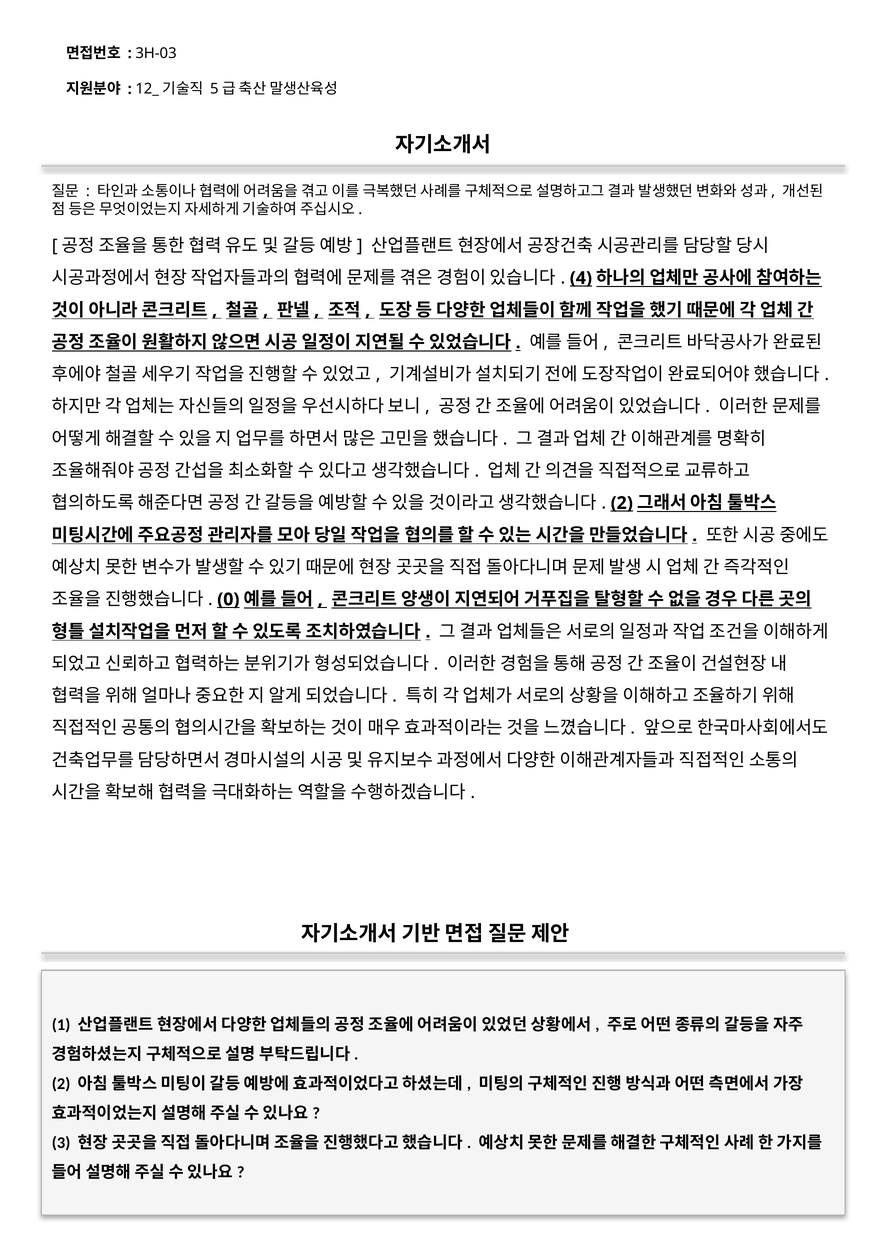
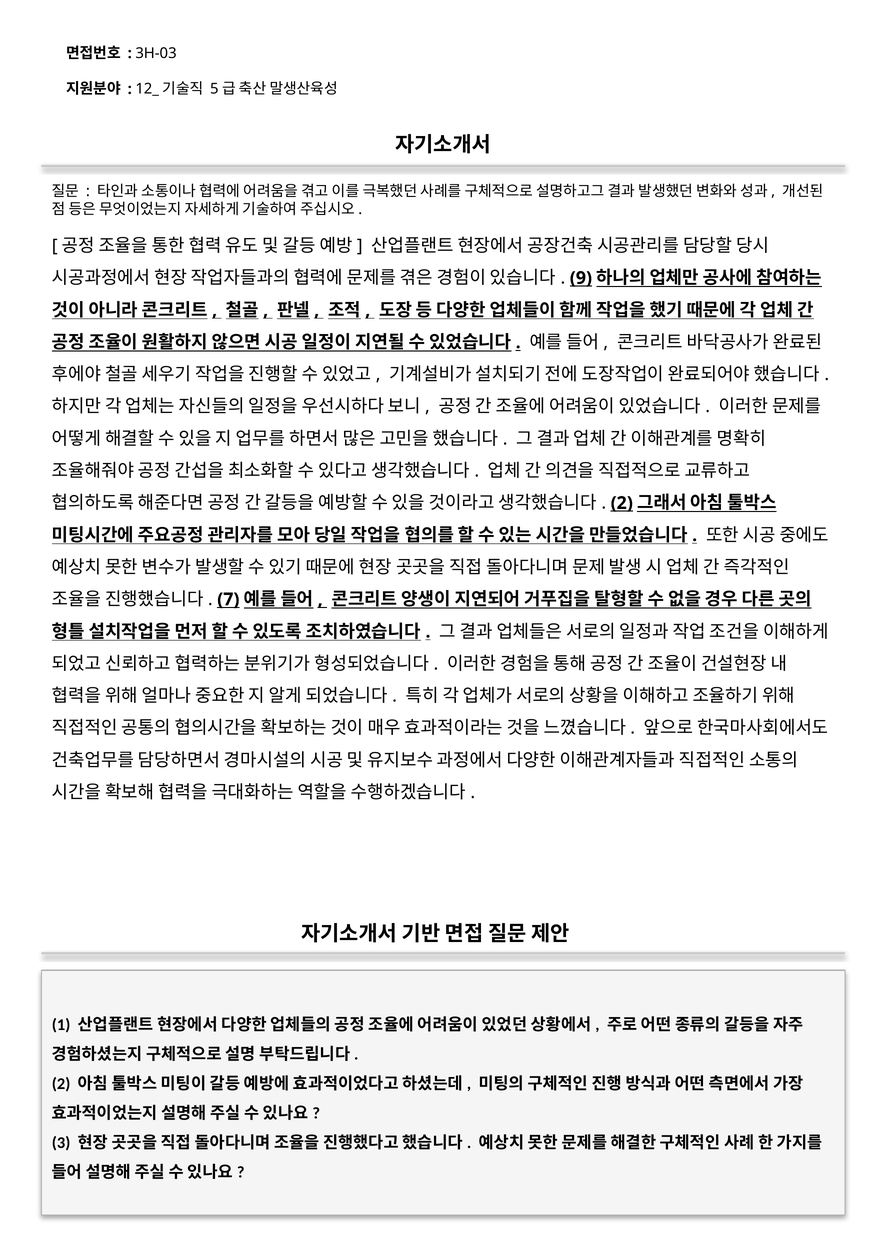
4: 4 -> 9
0: 0 -> 7
